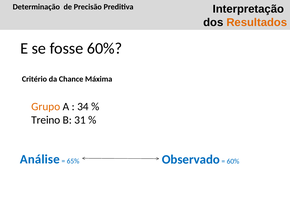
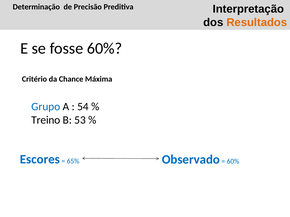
Grupo colour: orange -> blue
34: 34 -> 54
31: 31 -> 53
Análise: Análise -> Escores
